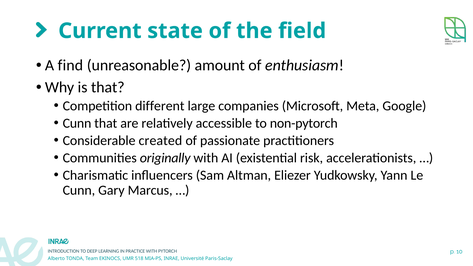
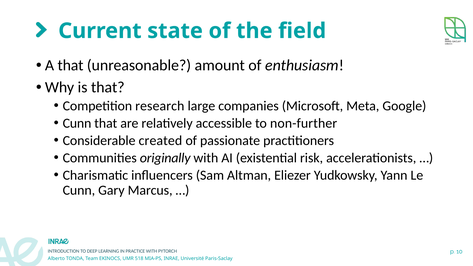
A find: find -> that
different: different -> research
non-pytorch: non-pytorch -> non-further
